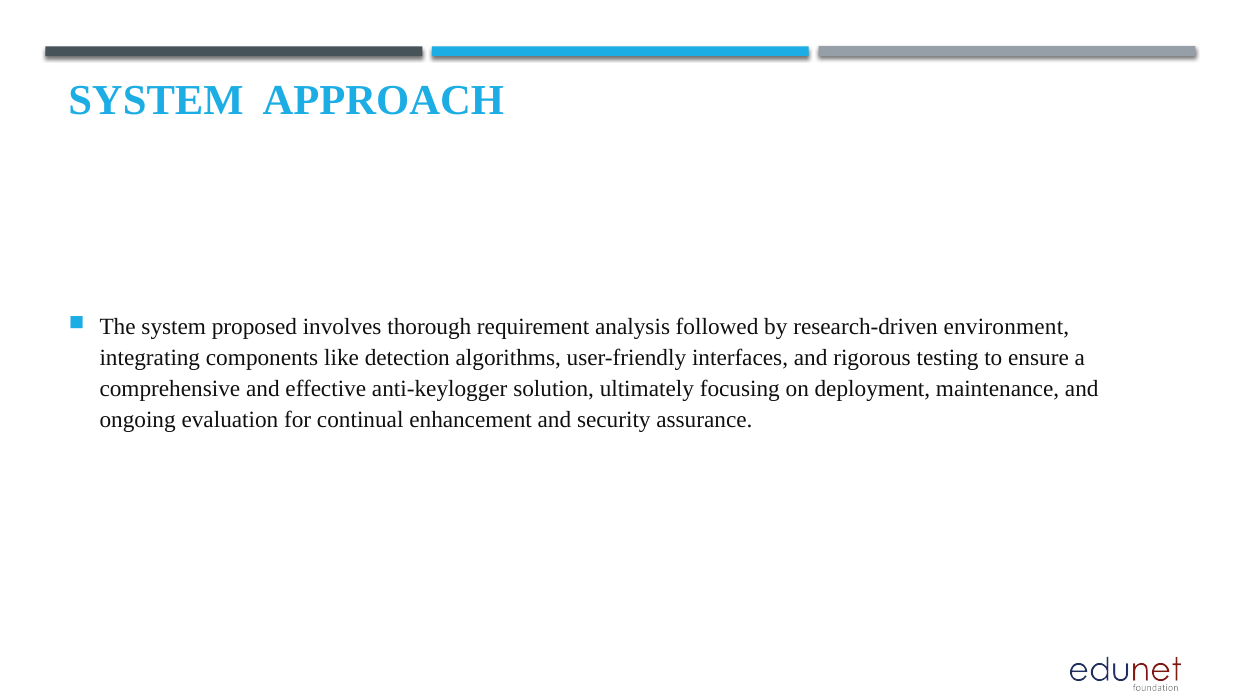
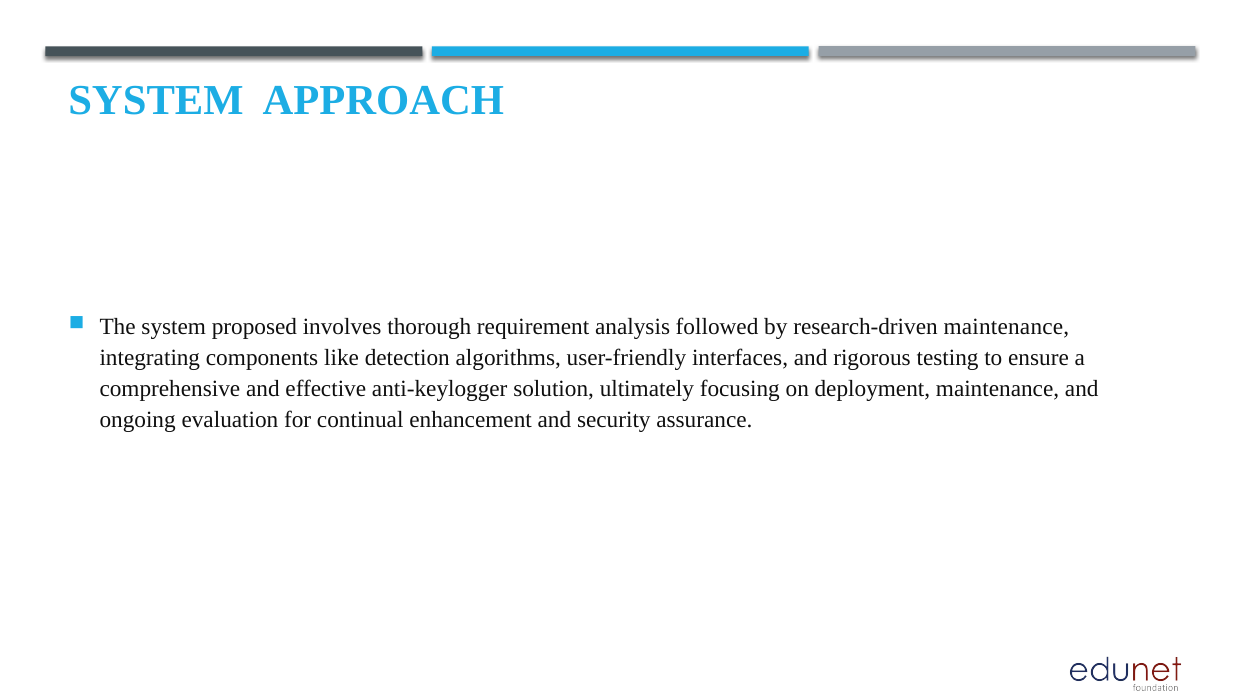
research-driven environment: environment -> maintenance
